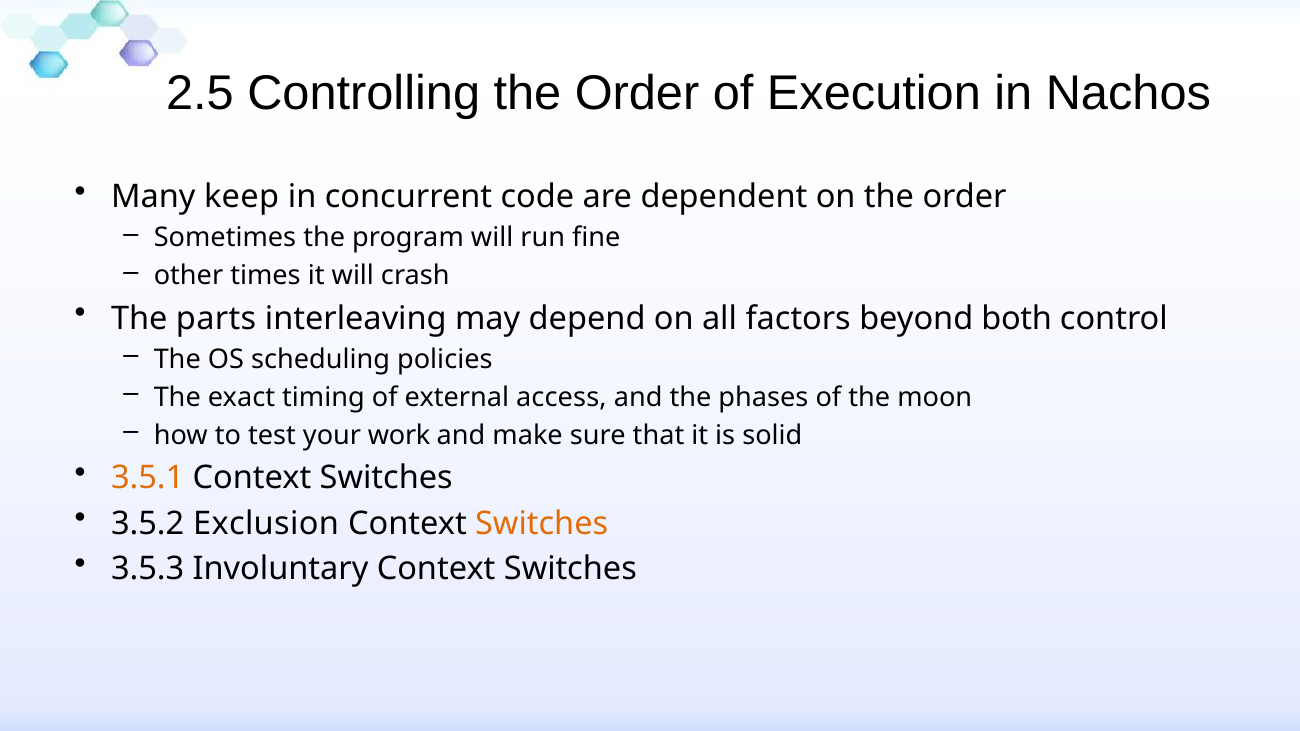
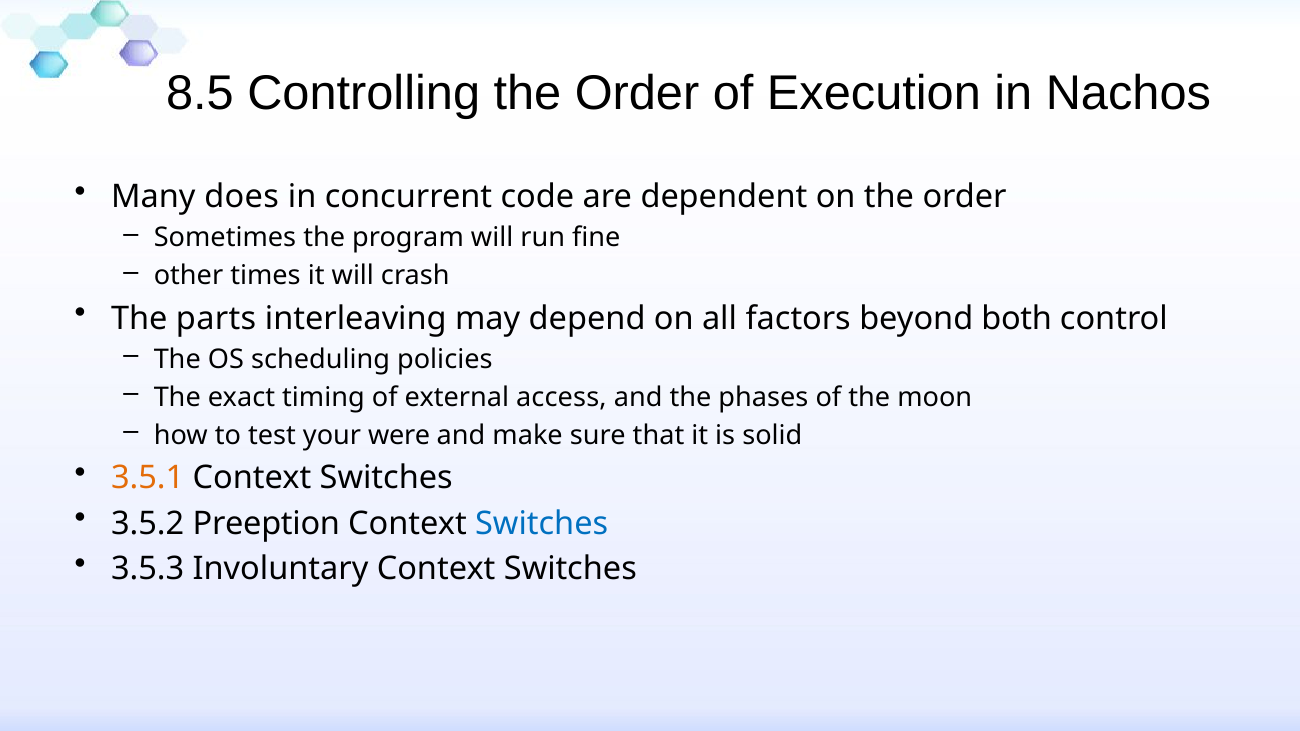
2.5: 2.5 -> 8.5
keep: keep -> does
work: work -> were
Exclusion: Exclusion -> Preeption
Switches at (542, 523) colour: orange -> blue
